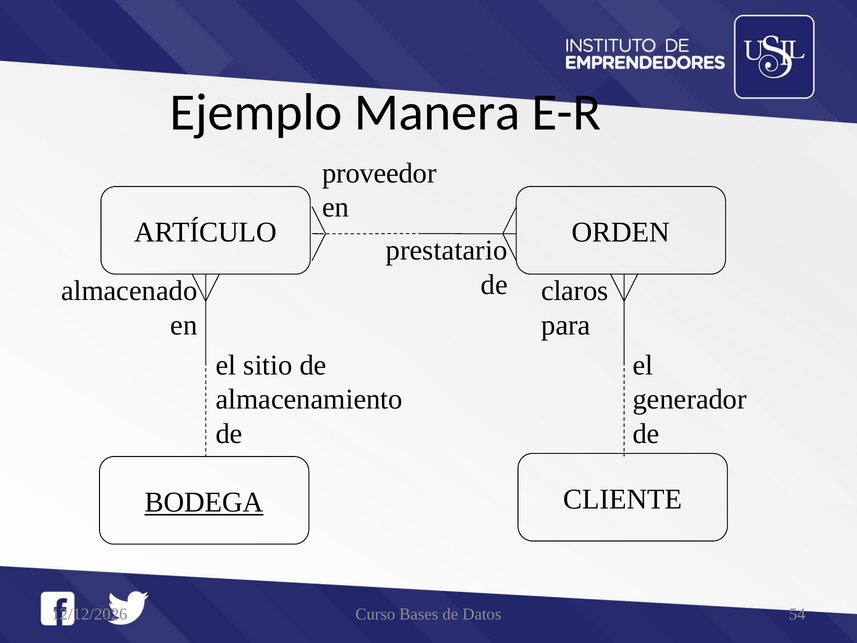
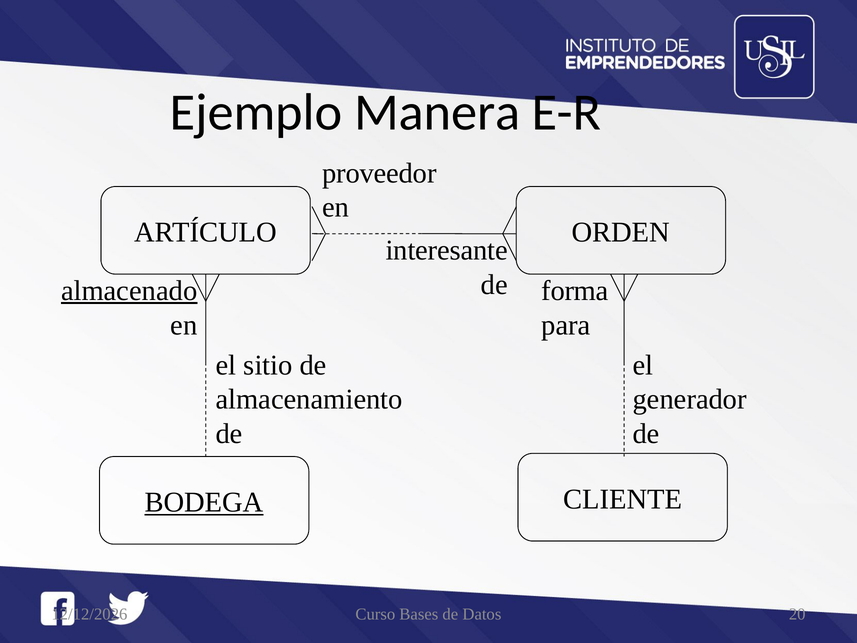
prestatario: prestatario -> interesante
claros: claros -> forma
almacenado underline: none -> present
54: 54 -> 20
